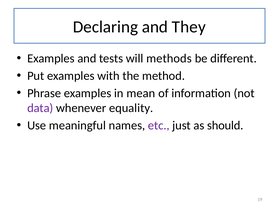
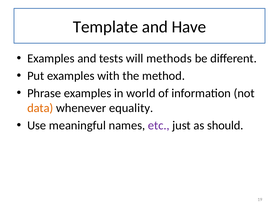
Declaring: Declaring -> Template
They: They -> Have
mean: mean -> world
data colour: purple -> orange
